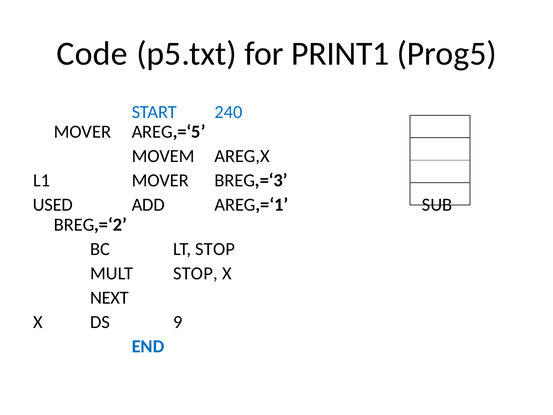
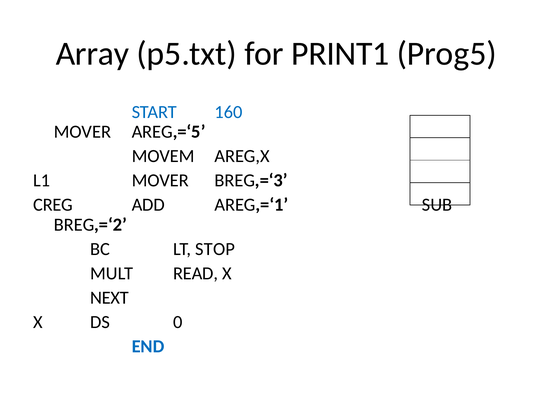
Code: Code -> Array
240: 240 -> 160
USED: USED -> CREG
MULT STOP: STOP -> READ
9: 9 -> 0
